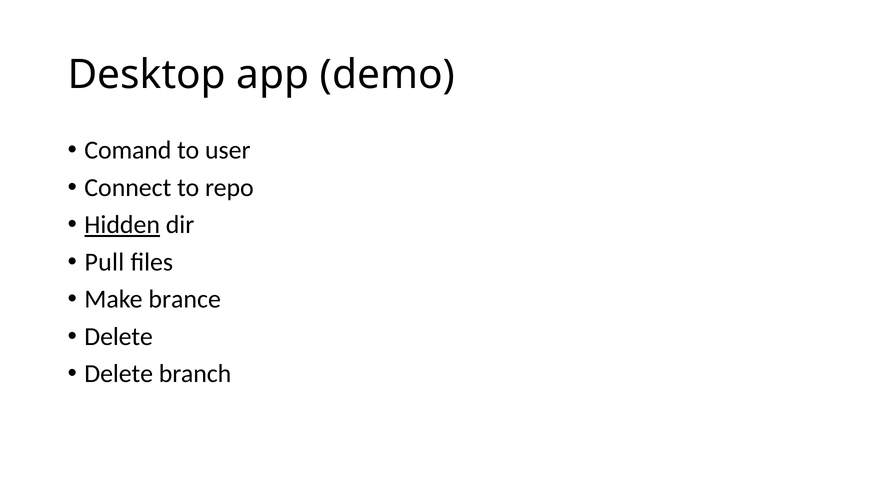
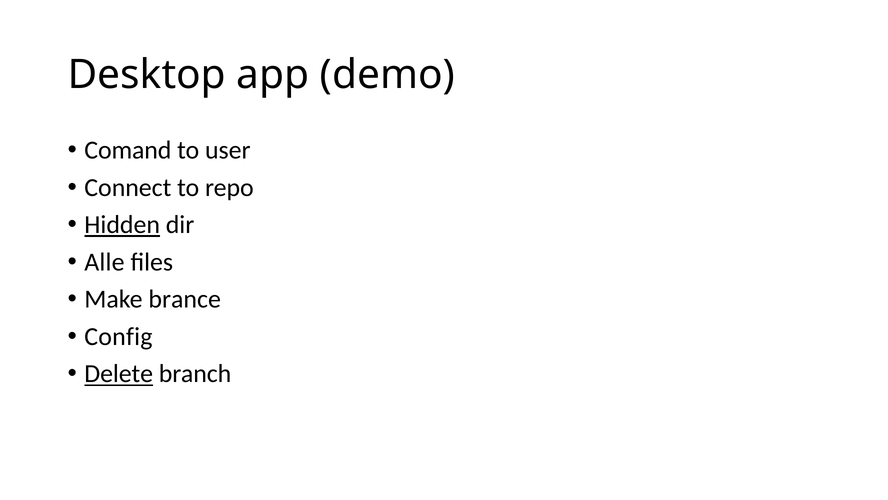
Pull: Pull -> Alle
Delete at (119, 336): Delete -> Config
Delete at (119, 374) underline: none -> present
